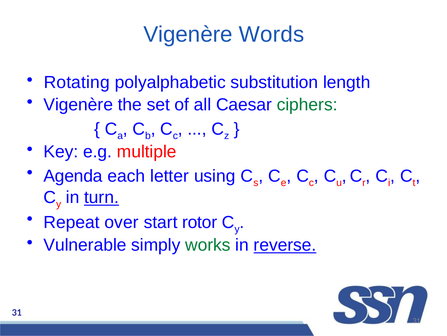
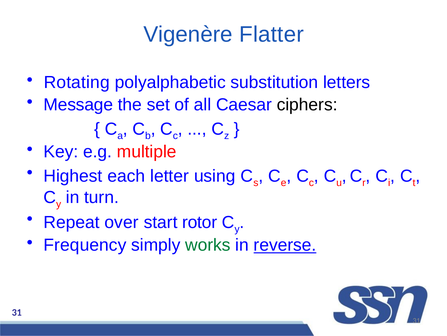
Words: Words -> Flatter
length: length -> letters
Vigenère at (78, 104): Vigenère -> Message
ciphers colour: green -> black
Agenda: Agenda -> Highest
turn underline: present -> none
Vulnerable: Vulnerable -> Frequency
